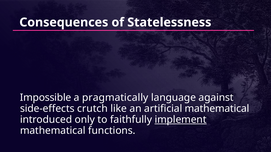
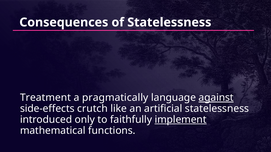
Impossible: Impossible -> Treatment
against underline: none -> present
artificial mathematical: mathematical -> statelessness
